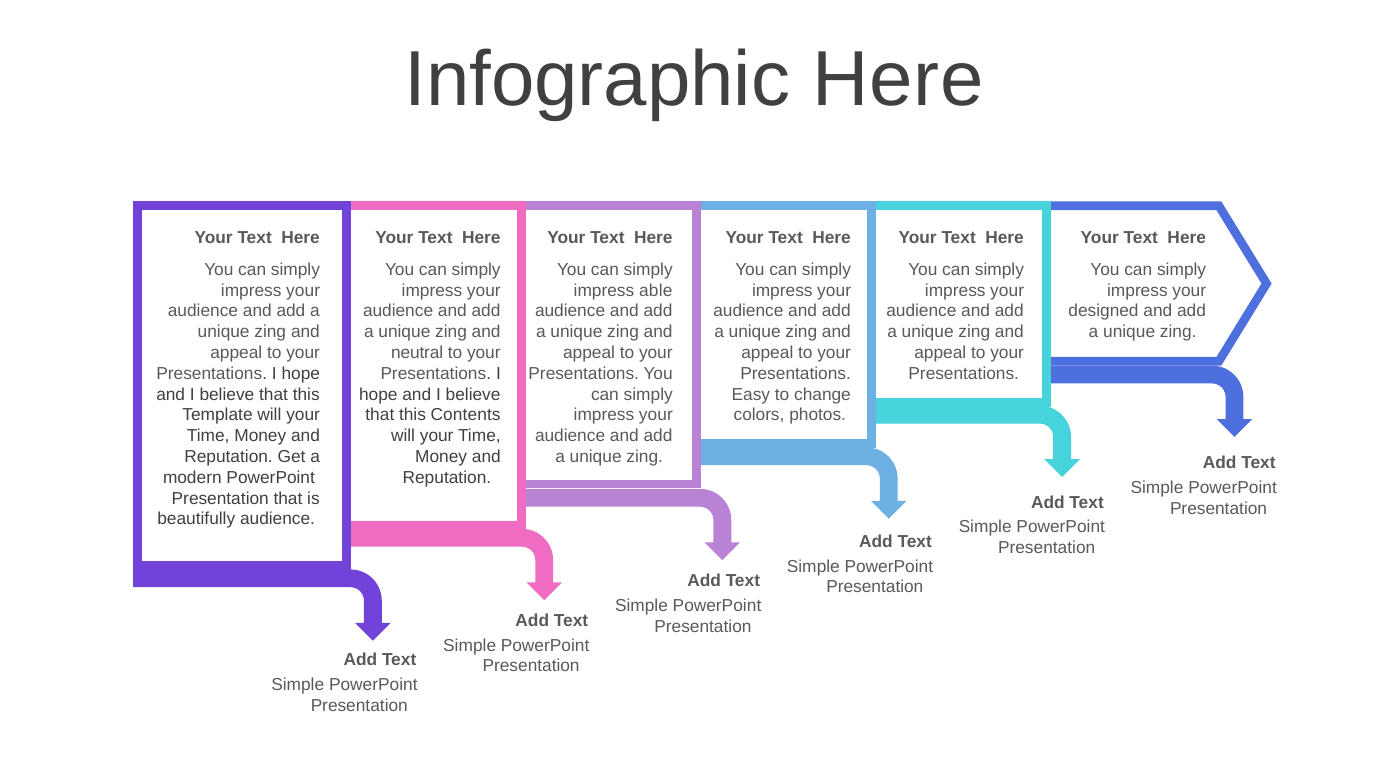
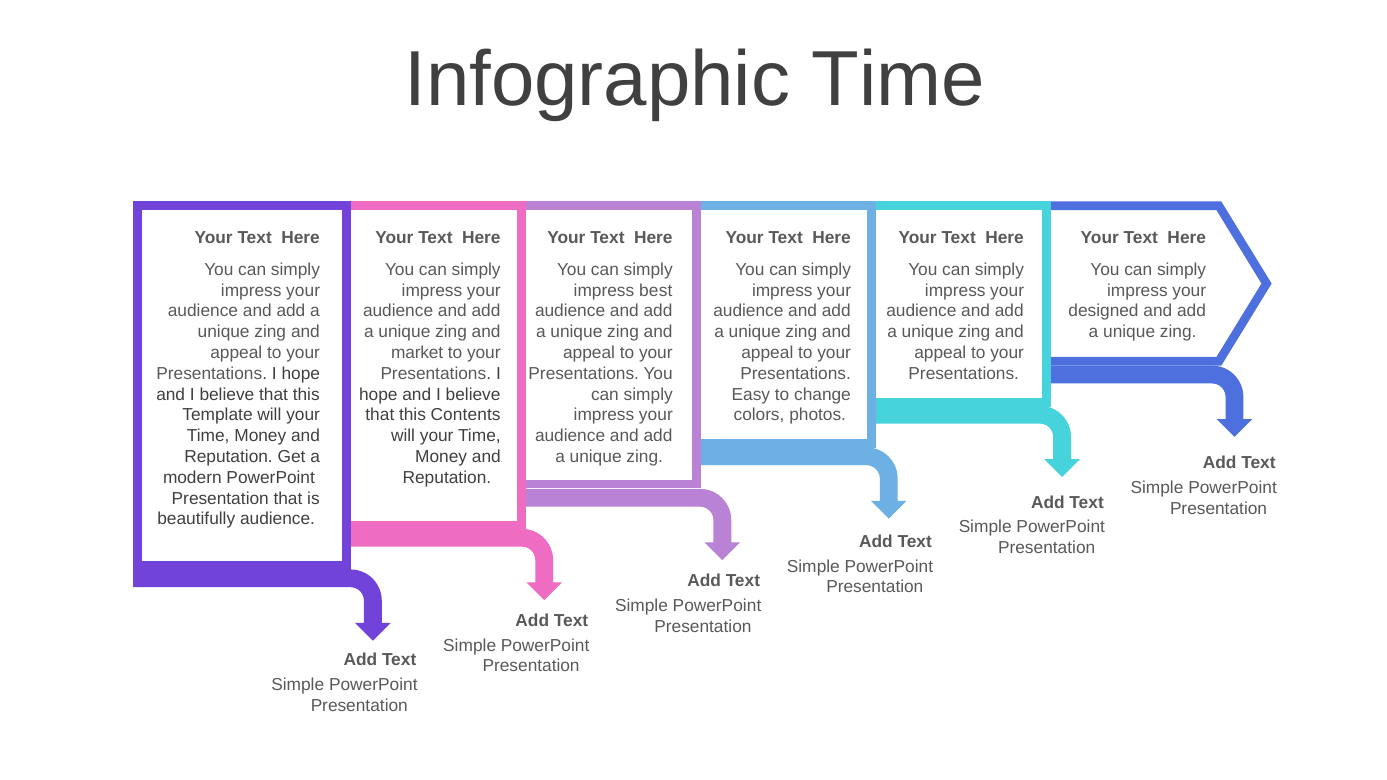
Infographic Here: Here -> Time
able: able -> best
neutral: neutral -> market
